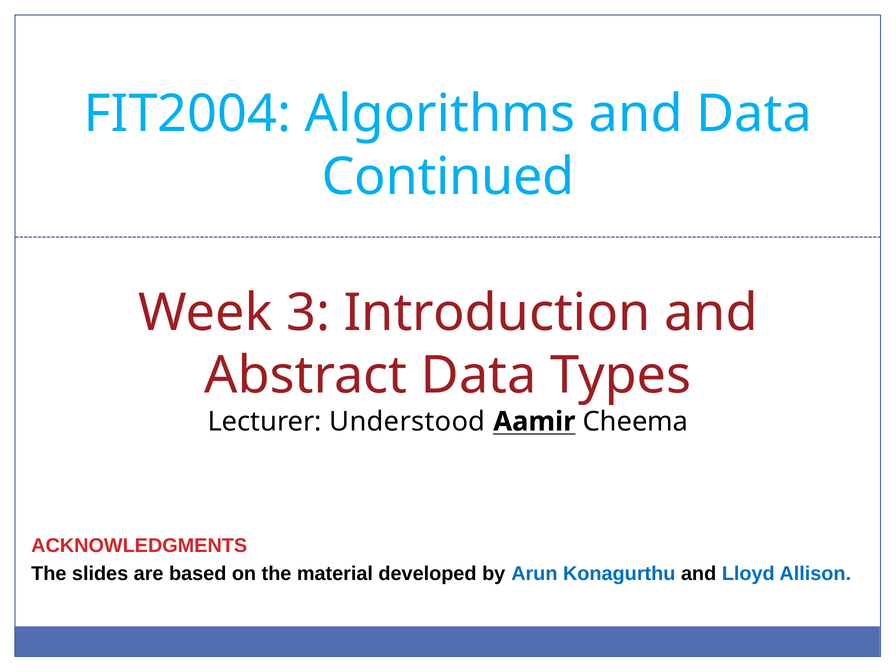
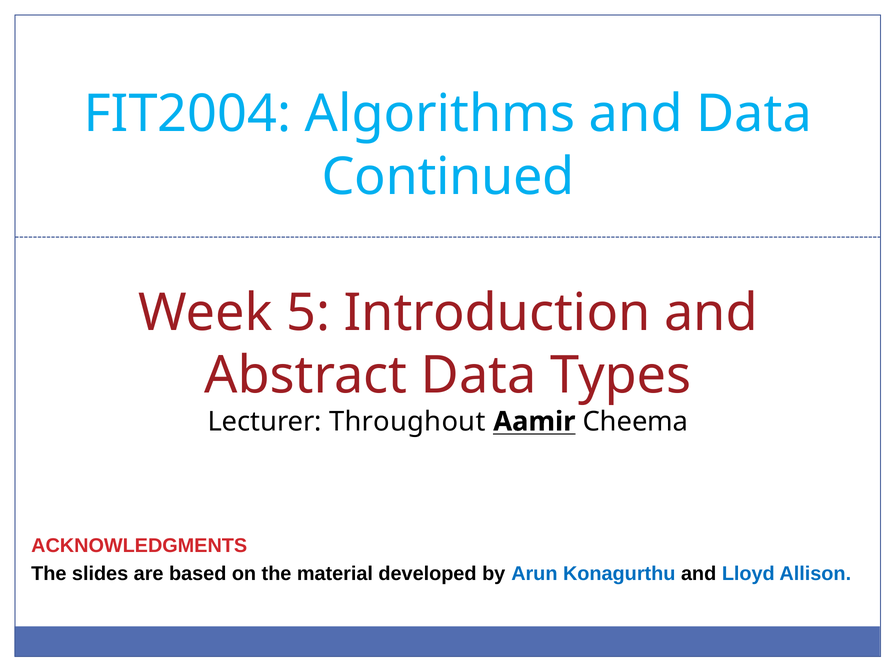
3: 3 -> 5
Understood: Understood -> Throughout
